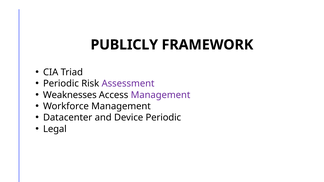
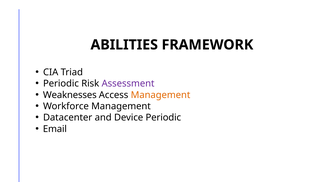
PUBLICLY: PUBLICLY -> ABILITIES
Management at (161, 95) colour: purple -> orange
Legal: Legal -> Email
